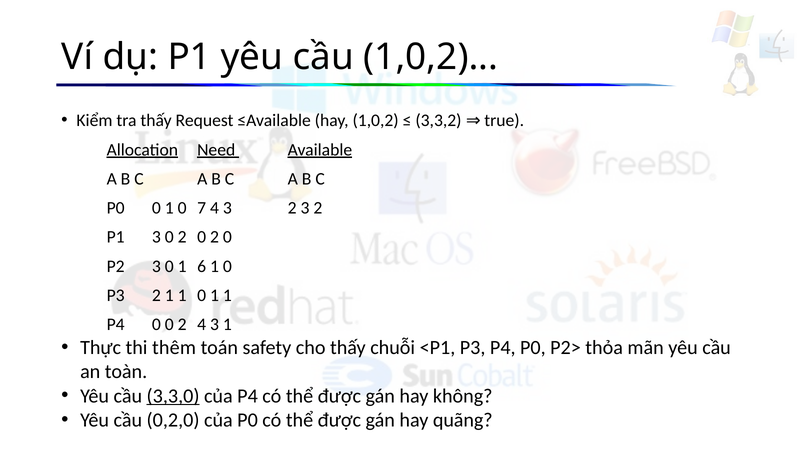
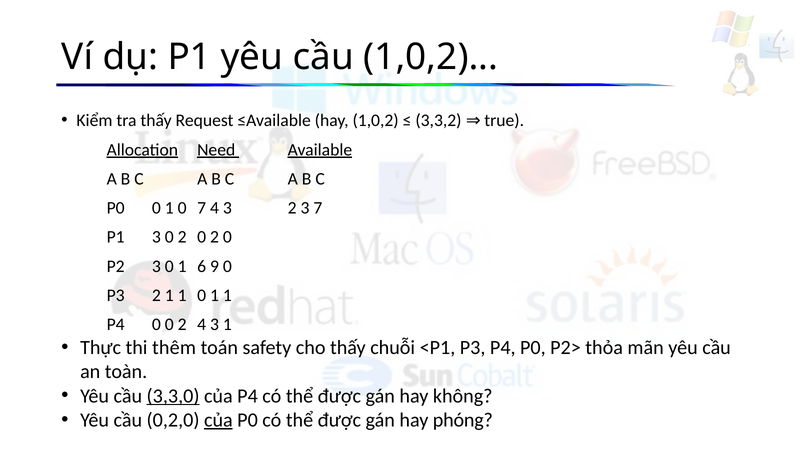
2 3 2: 2 -> 7
6 1: 1 -> 9
của at (218, 420) underline: none -> present
quãng: quãng -> phóng
